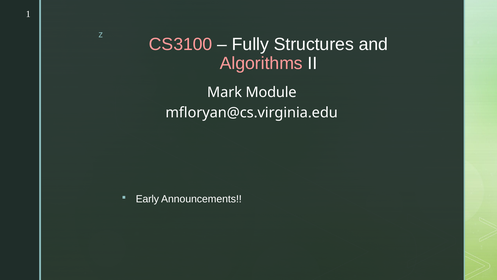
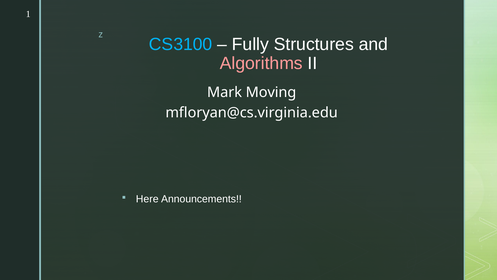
CS3100 colour: pink -> light blue
Module: Module -> Moving
Early: Early -> Here
